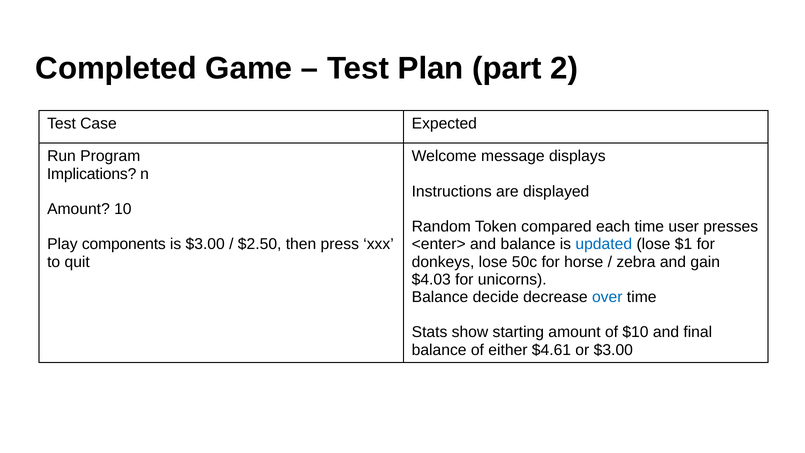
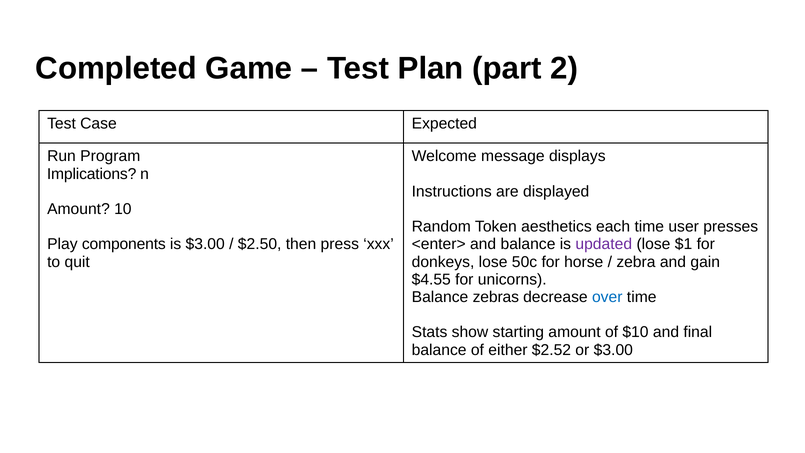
compared: compared -> aesthetics
updated colour: blue -> purple
$4.03: $4.03 -> $4.55
decide: decide -> zebras
$4.61: $4.61 -> $2.52
